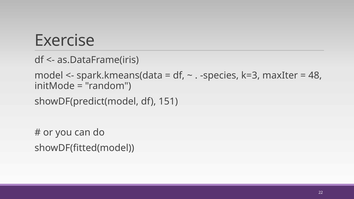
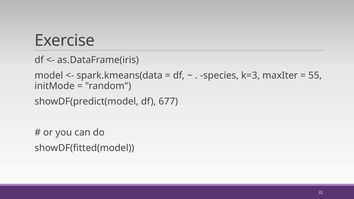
48: 48 -> 55
151: 151 -> 677
